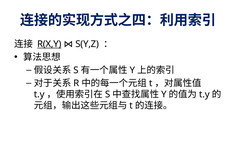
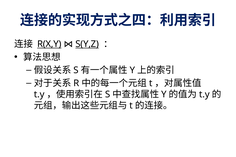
S(Y,Z underline: none -> present
